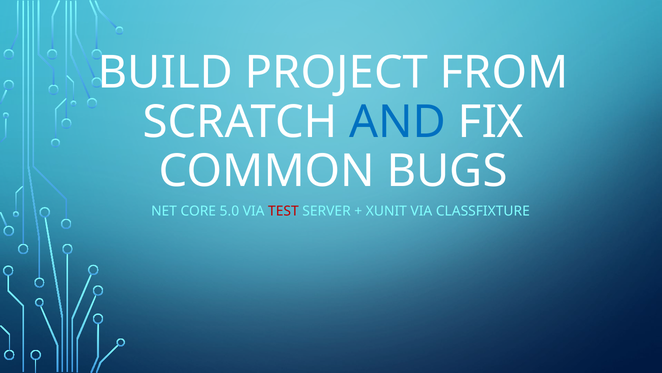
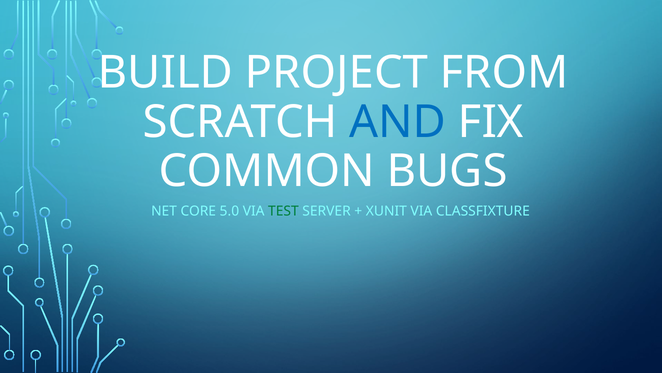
TEST colour: red -> green
